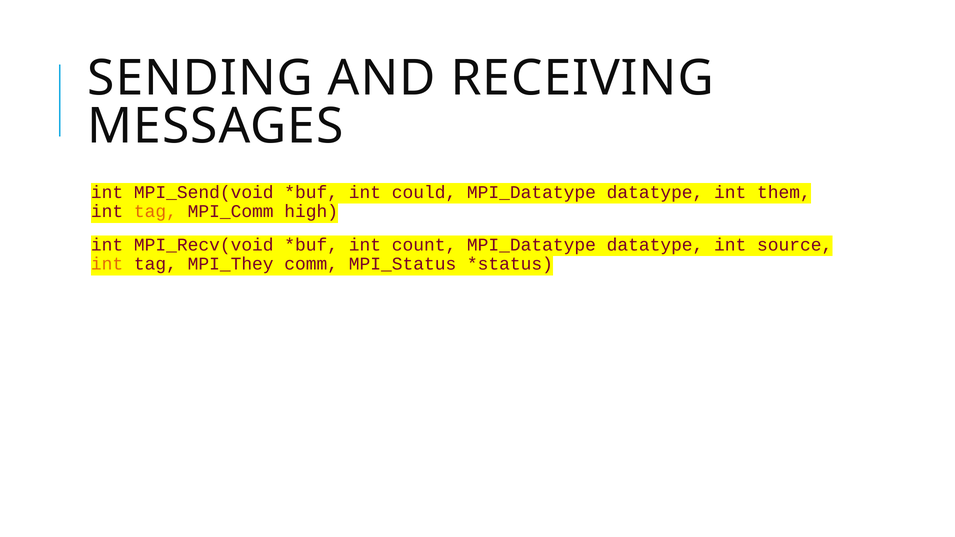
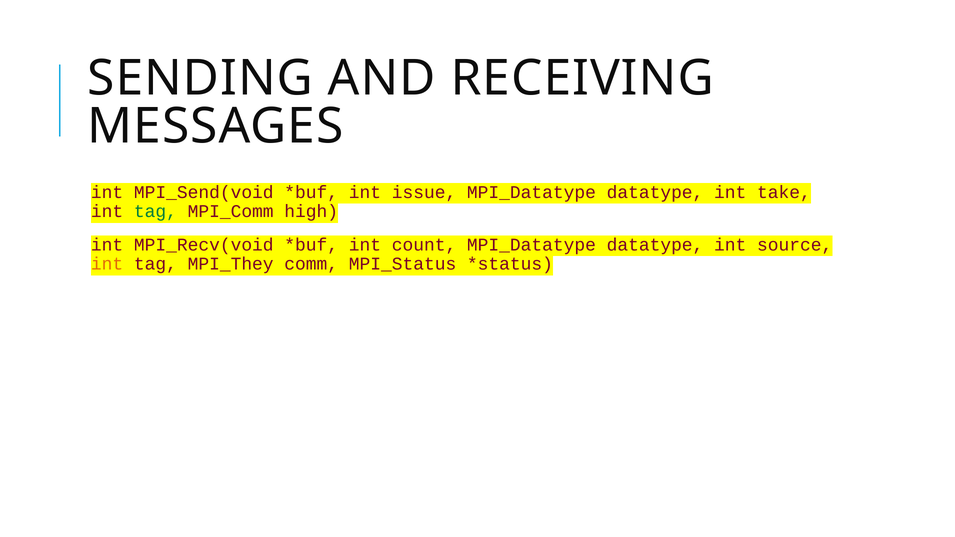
could: could -> issue
them: them -> take
tag at (155, 212) colour: orange -> green
